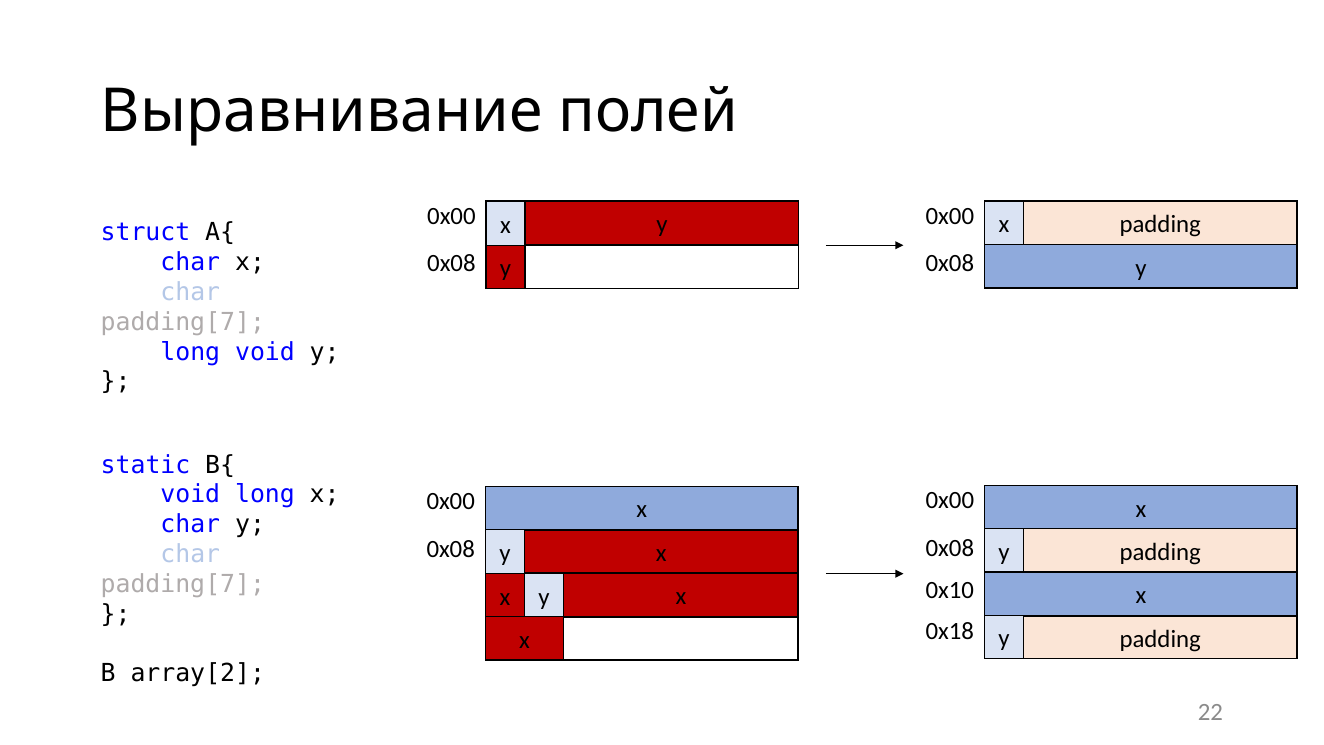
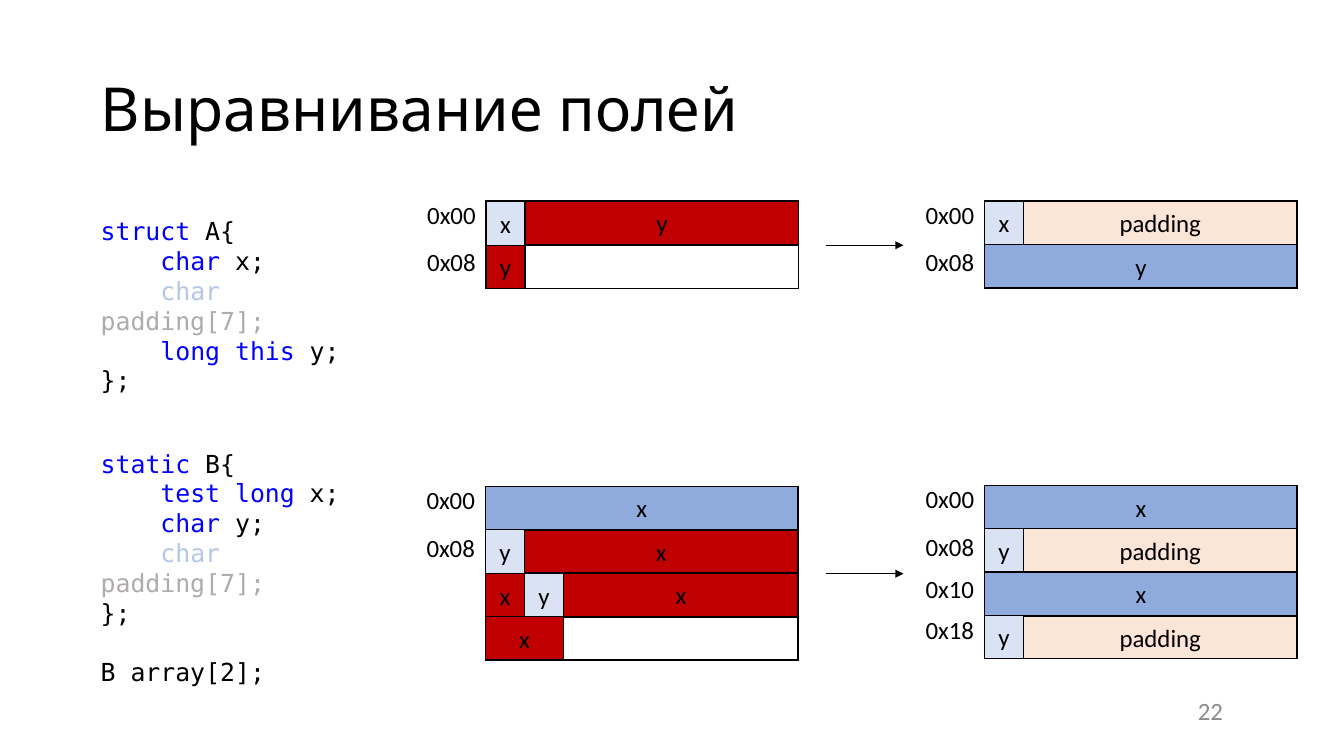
long void: void -> this
void at (190, 494): void -> test
